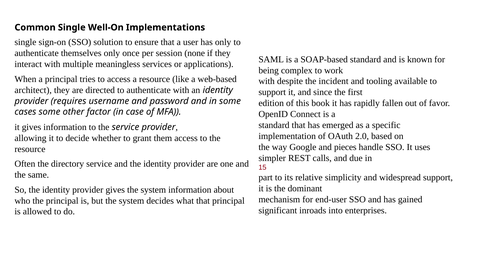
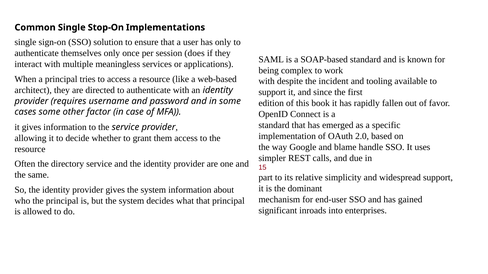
Well-On: Well-On -> Stop-On
none: none -> does
pieces: pieces -> blame
